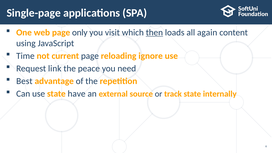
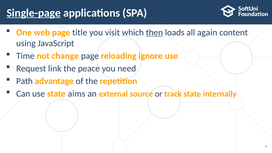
Single-page underline: none -> present
only: only -> title
current: current -> change
Best: Best -> Path
have: have -> aims
